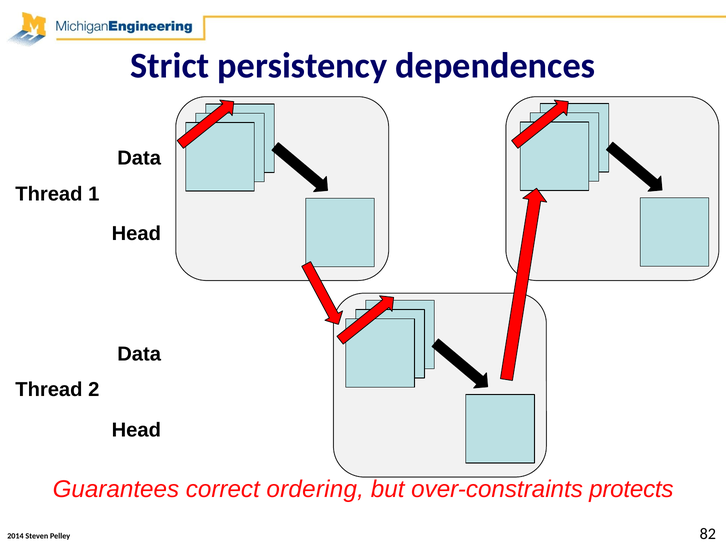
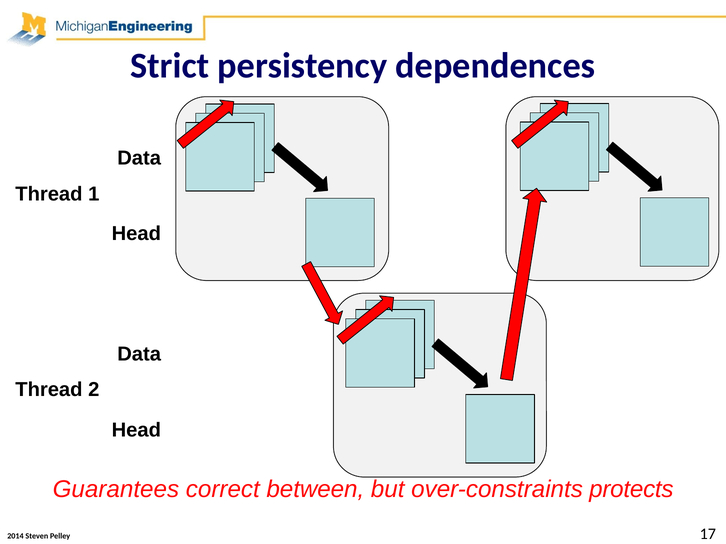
ordering: ordering -> between
82: 82 -> 17
